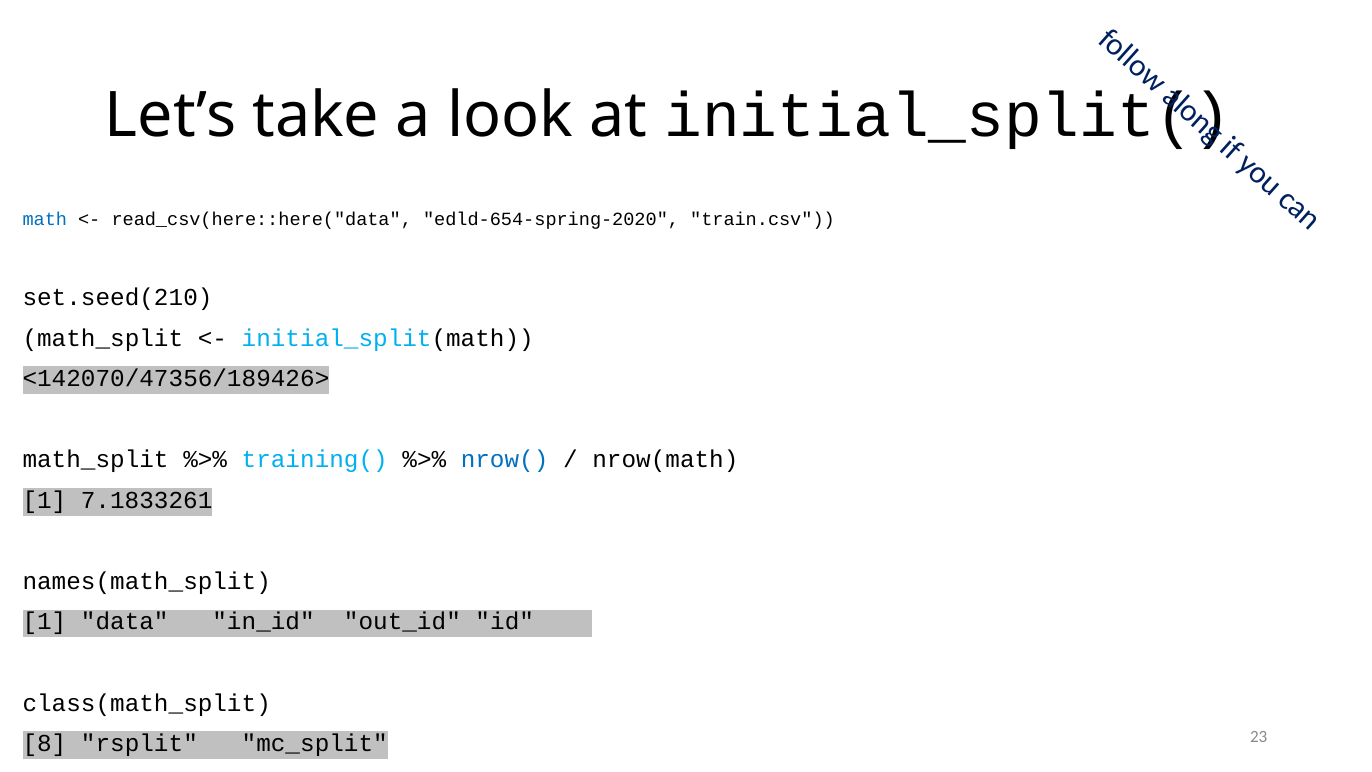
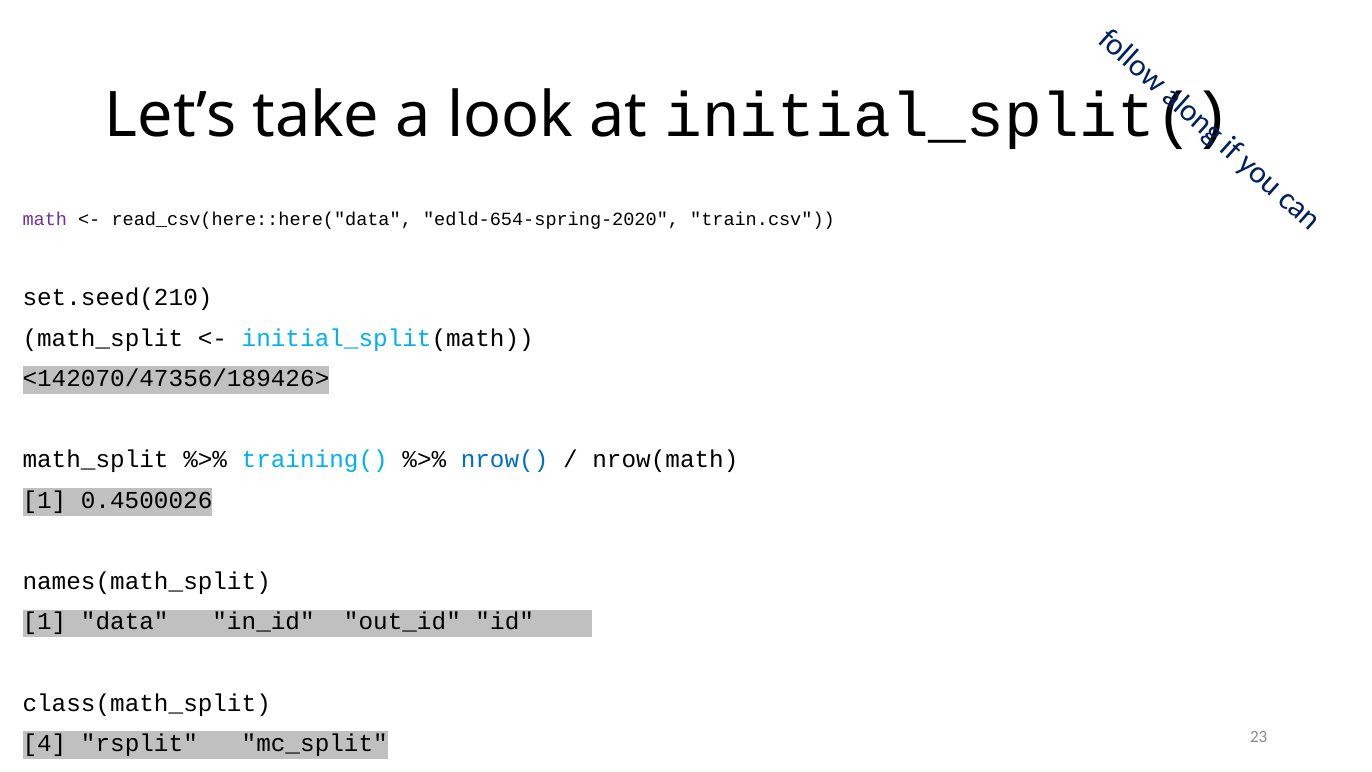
math colour: blue -> purple
7.1833261: 7.1833261 -> 0.4500026
8: 8 -> 4
